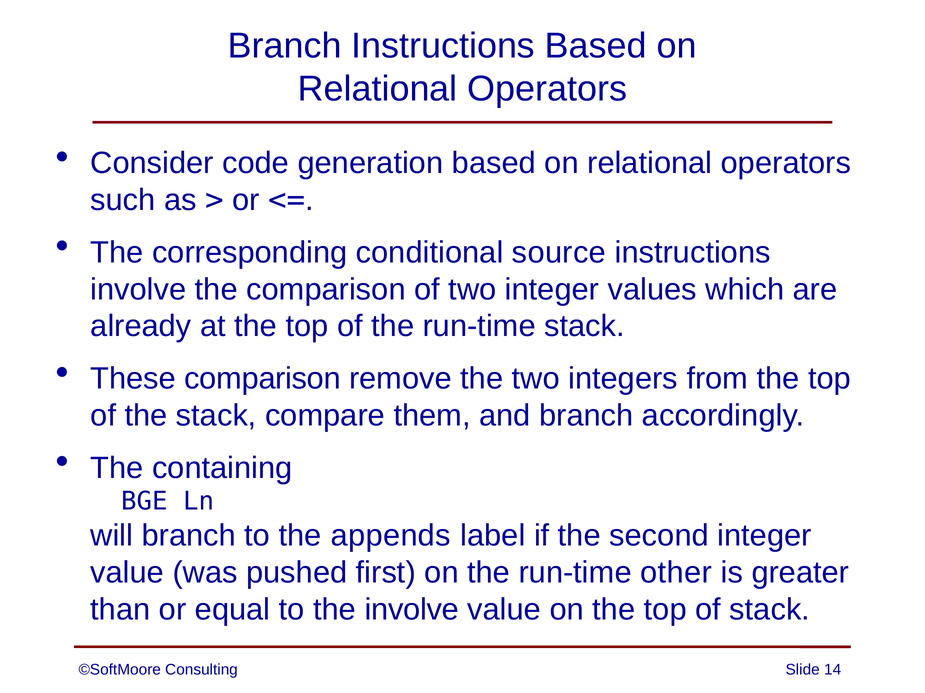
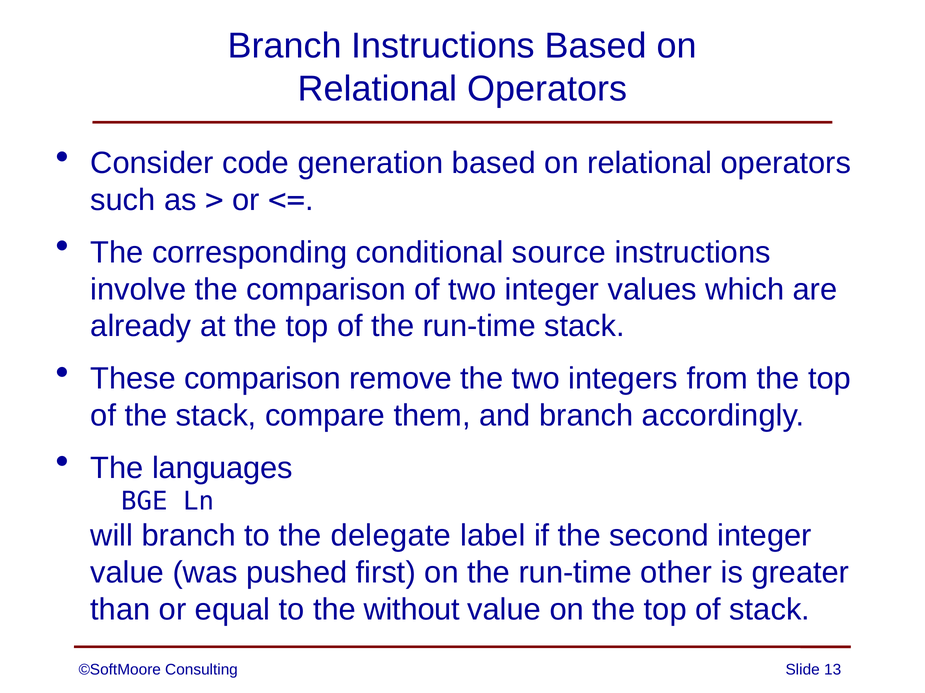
containing: containing -> languages
appends: appends -> delegate
the involve: involve -> without
14: 14 -> 13
